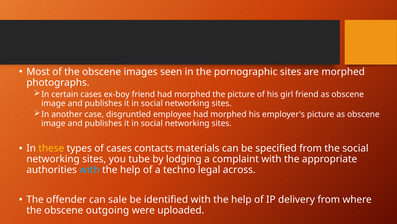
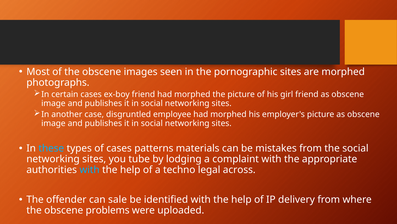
these colour: yellow -> light blue
contacts: contacts -> patterns
specified: specified -> mistakes
outgoing: outgoing -> problems
